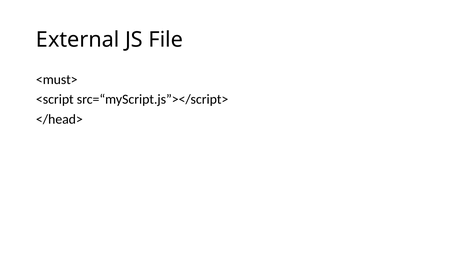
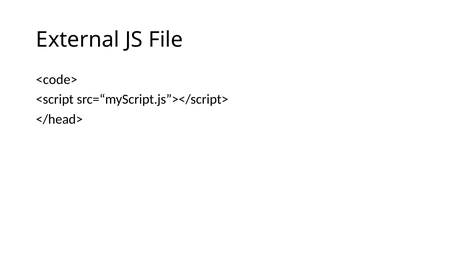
<must>: <must> -> <code>
